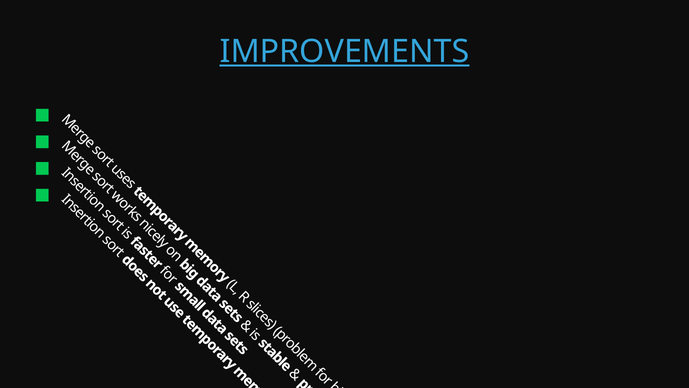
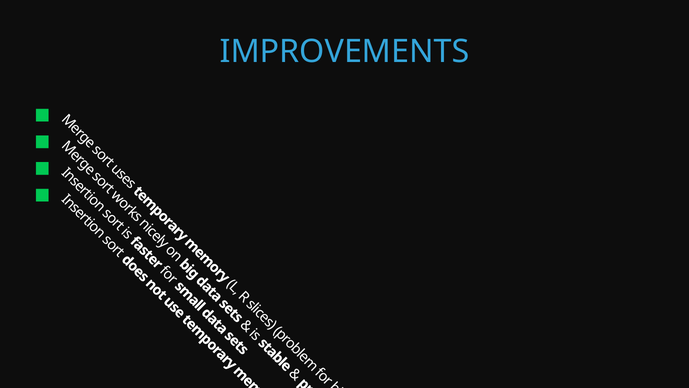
IMPROVEMENTS underline: present -> none
